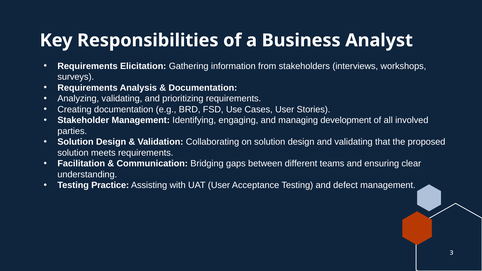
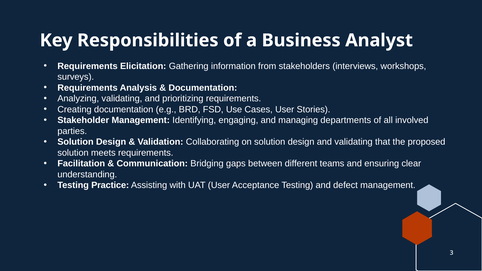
development: development -> departments
